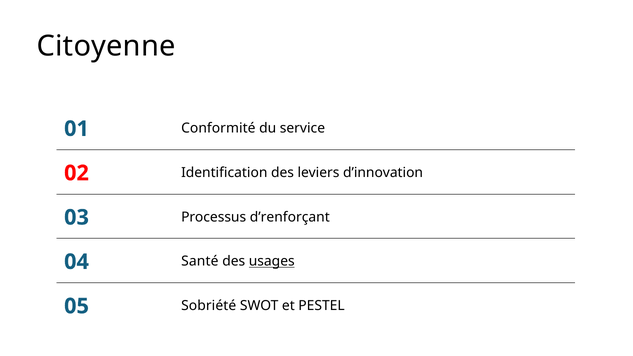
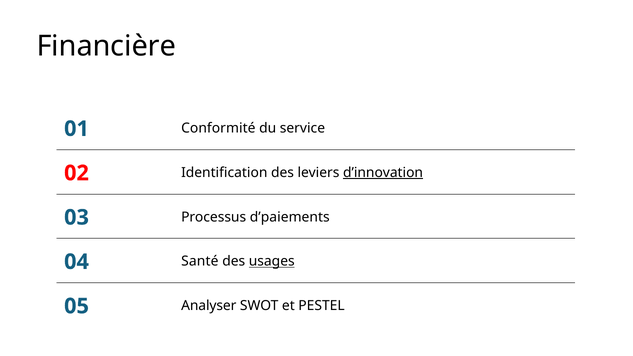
Citoyenne: Citoyenne -> Financière
d’innovation underline: none -> present
d’renforçant: d’renforçant -> d’paiements
Sobriété: Sobriété -> Analyser
